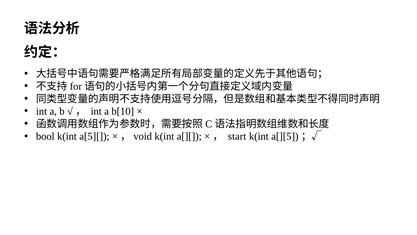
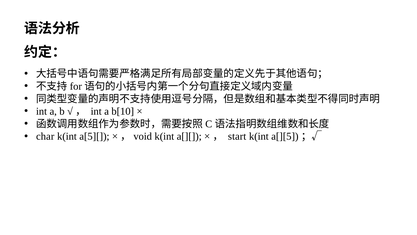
bool: bool -> char
